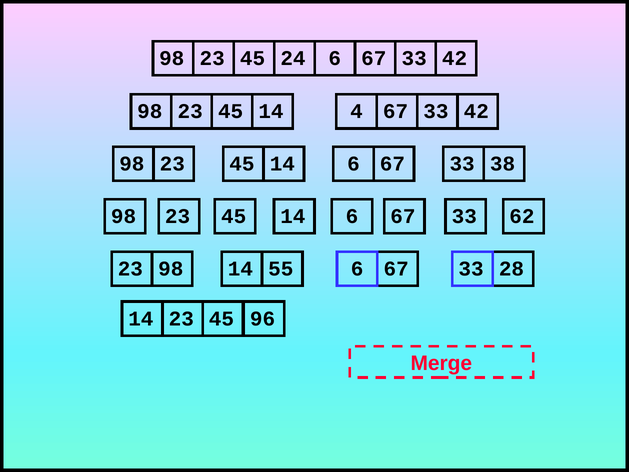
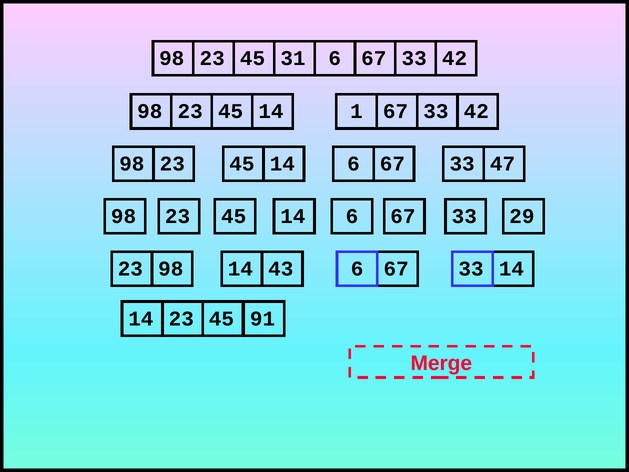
24: 24 -> 31
4: 4 -> 1
38: 38 -> 47
62: 62 -> 29
55: 55 -> 43
6 28: 28 -> 14
96: 96 -> 91
